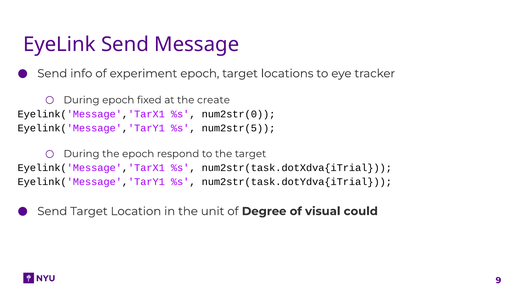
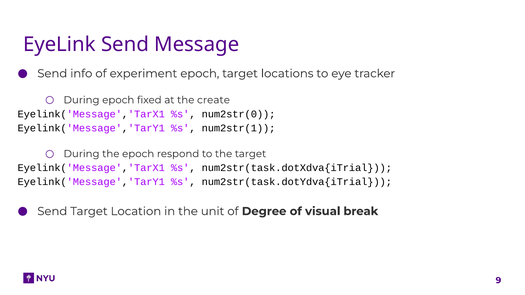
num2str(5: num2str(5 -> num2str(1
could: could -> break
